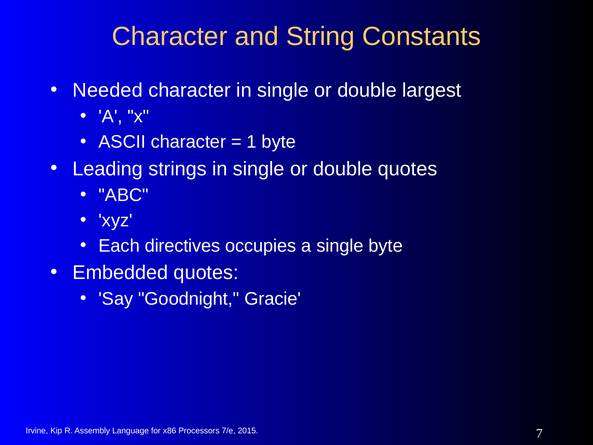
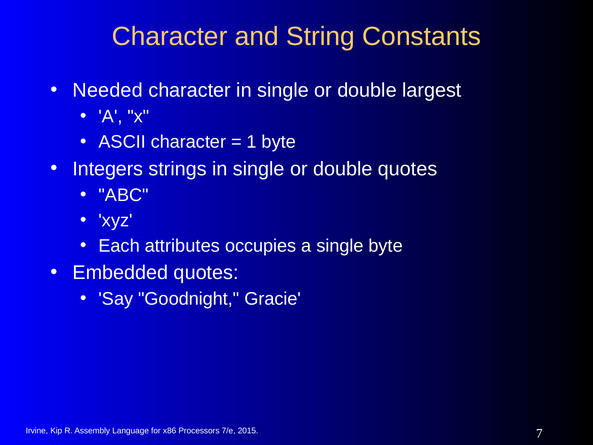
Leading: Leading -> Integers
directives: directives -> attributes
